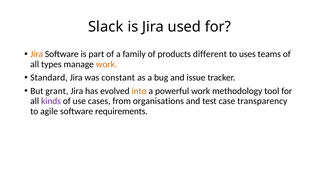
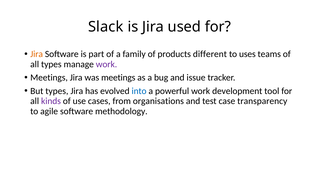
work at (106, 64) colour: orange -> purple
Standard at (49, 77): Standard -> Meetings
was constant: constant -> meetings
But grant: grant -> types
into colour: orange -> blue
methodology: methodology -> development
requirements: requirements -> methodology
